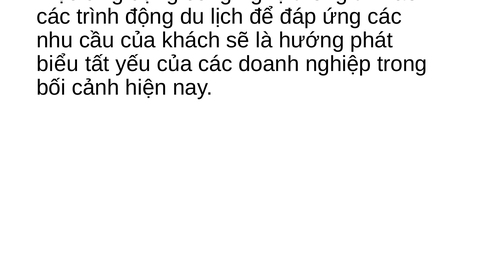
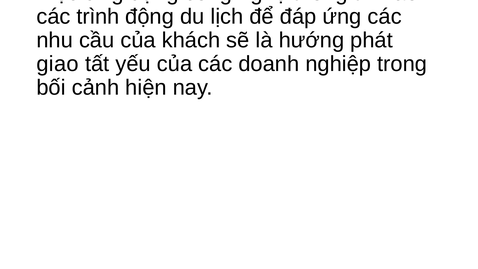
biểu: biểu -> giao
